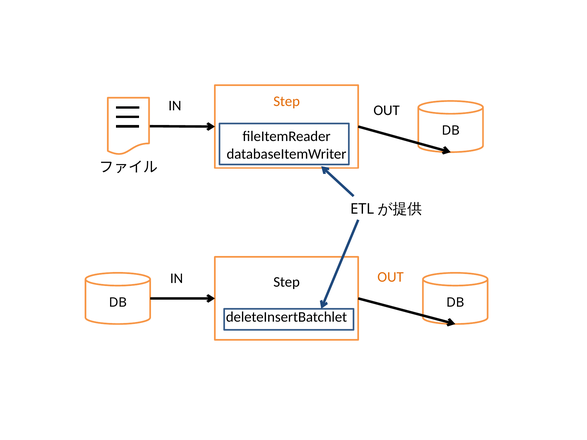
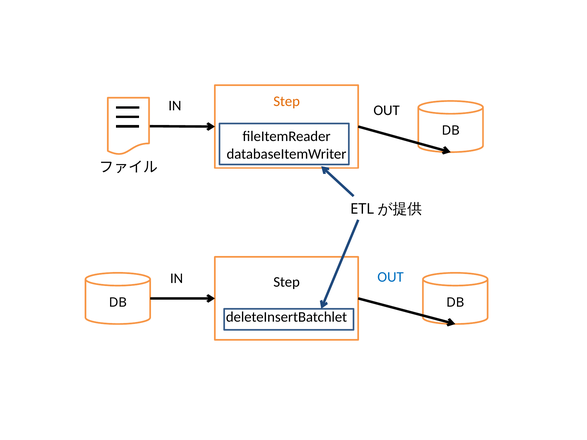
OUT at (391, 277) colour: orange -> blue
